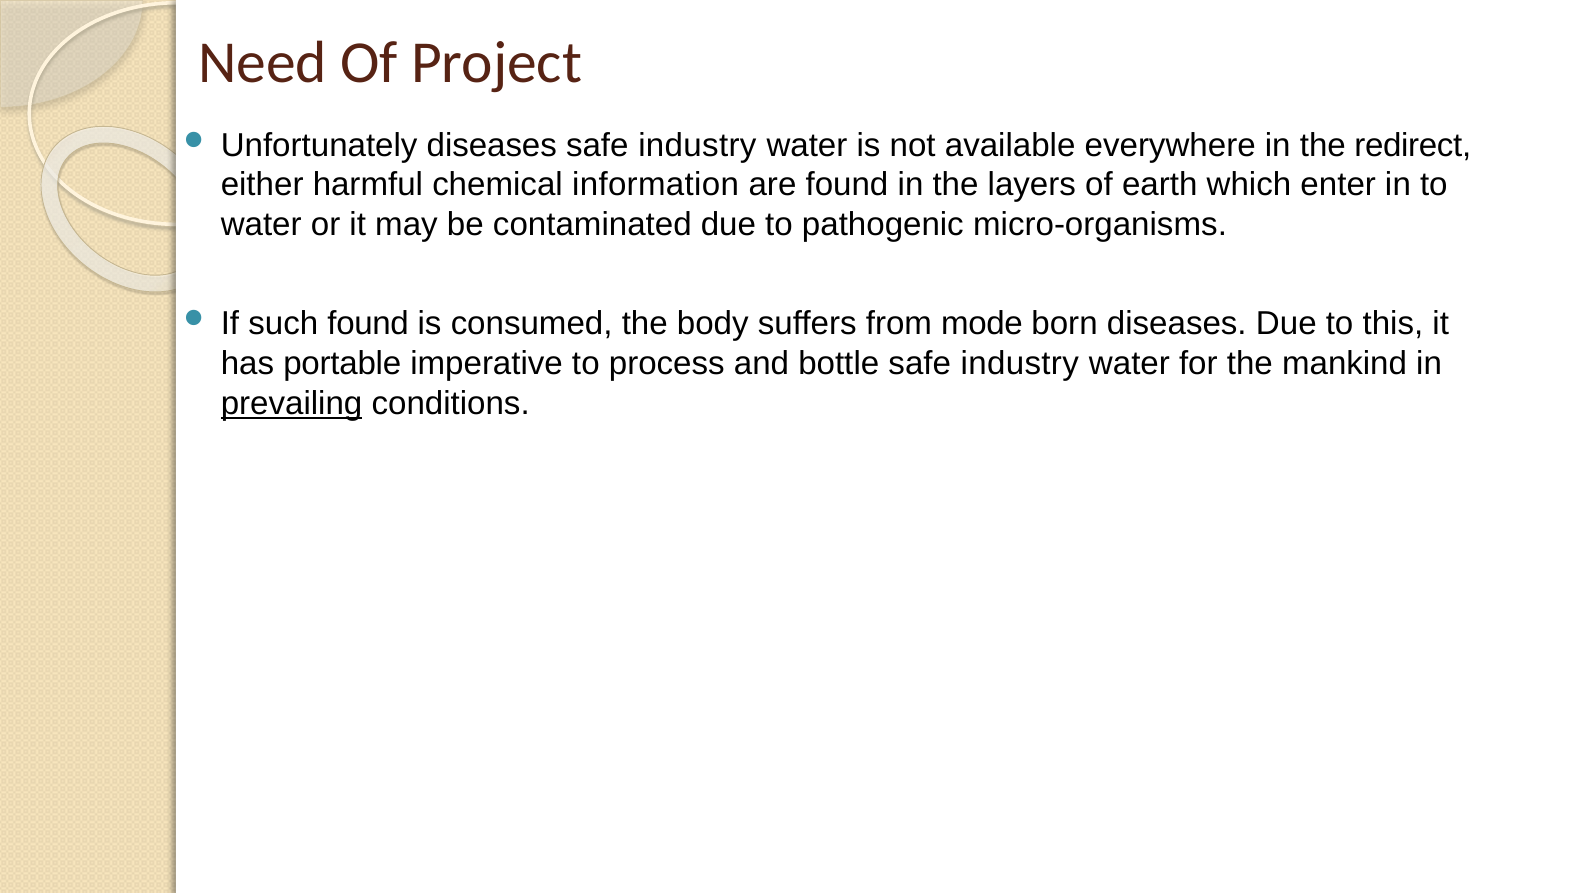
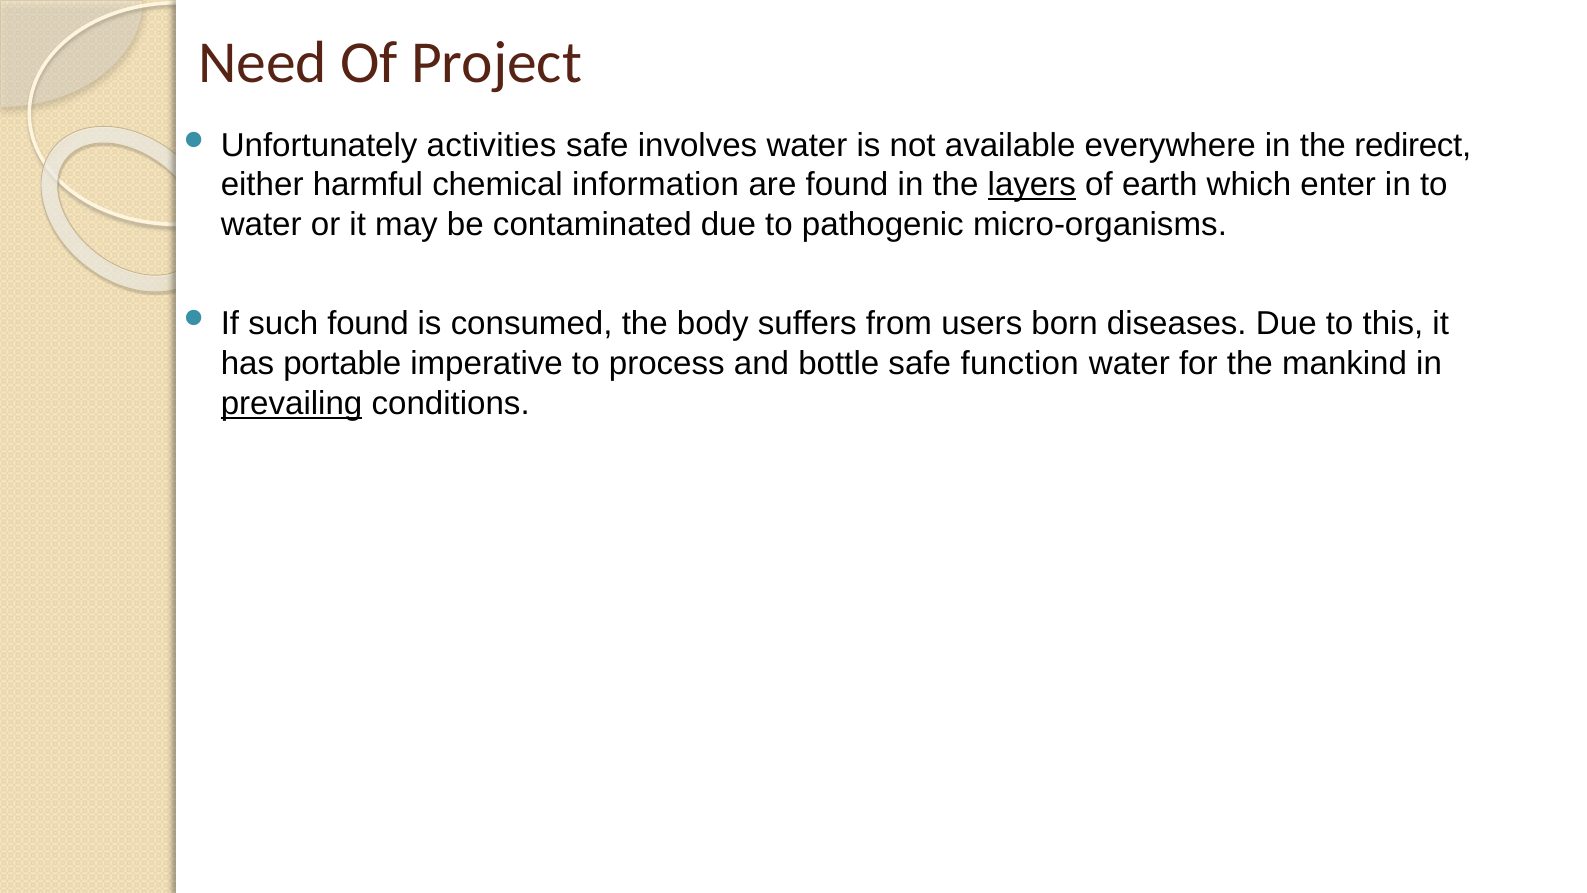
Unfortunately diseases: diseases -> activities
industry at (697, 145): industry -> involves
layers underline: none -> present
mode: mode -> users
bottle safe industry: industry -> function
